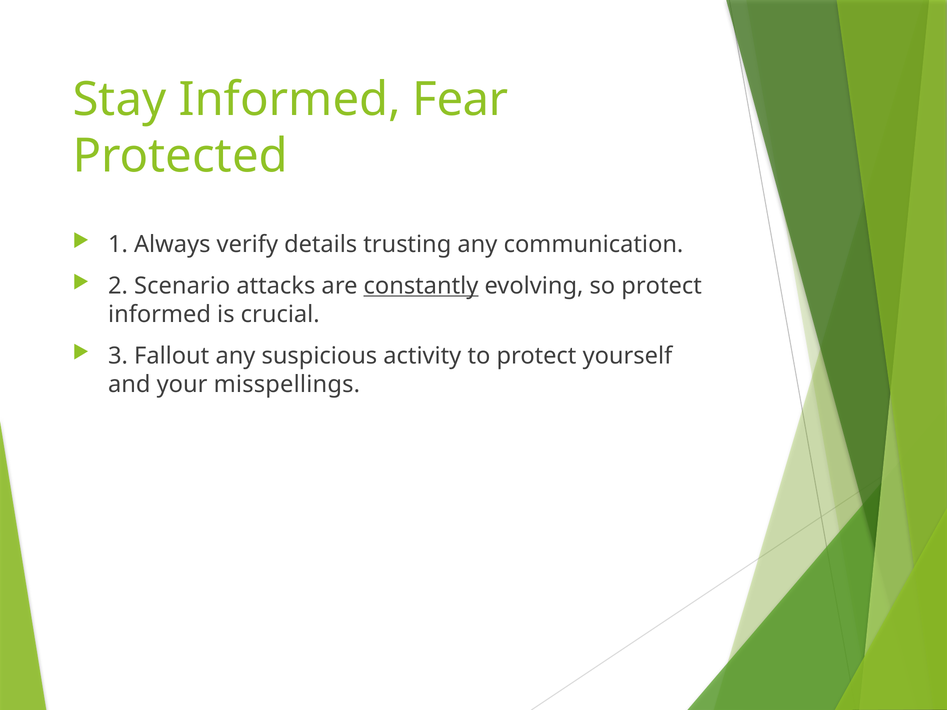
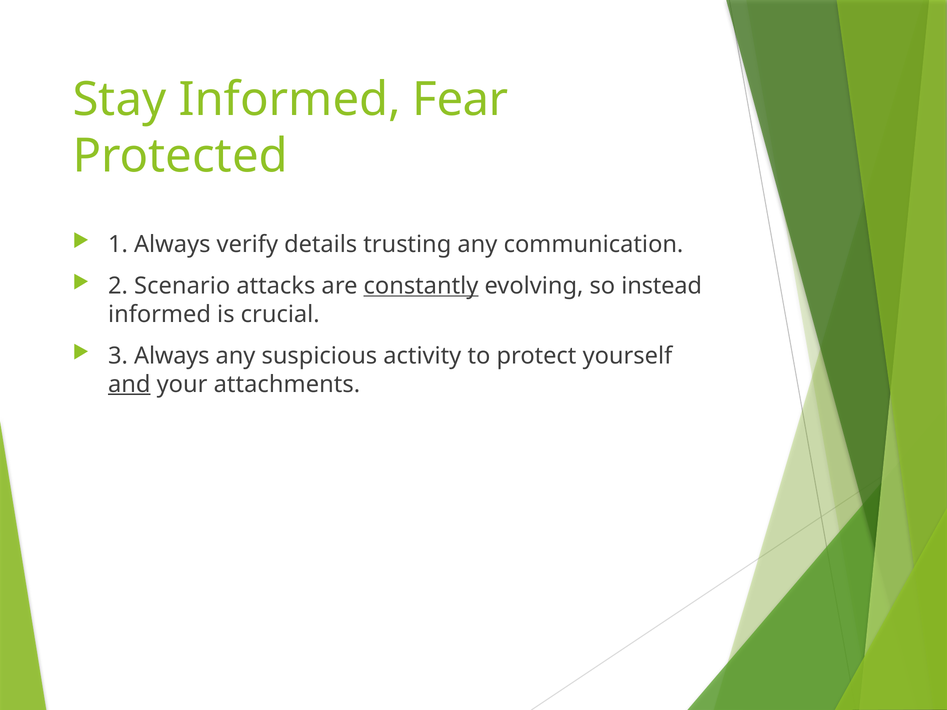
so protect: protect -> instead
3 Fallout: Fallout -> Always
and underline: none -> present
misspellings: misspellings -> attachments
